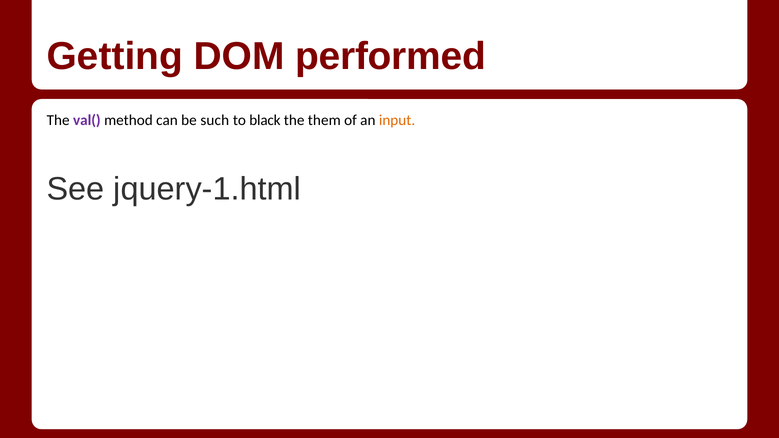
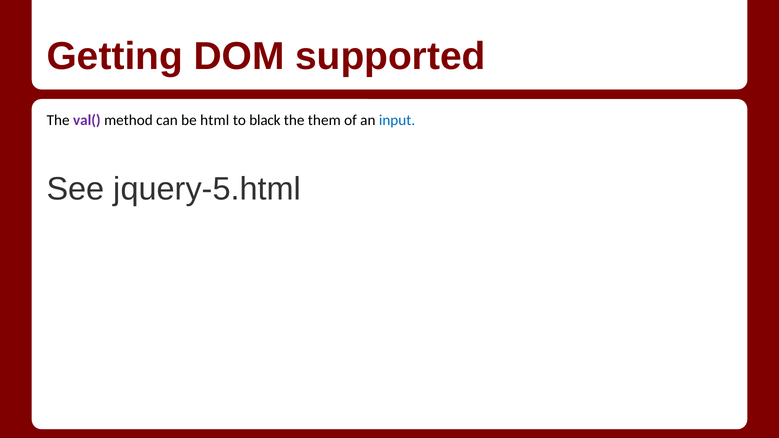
performed: performed -> supported
such: such -> html
input colour: orange -> blue
jquery-1.html: jquery-1.html -> jquery-5.html
